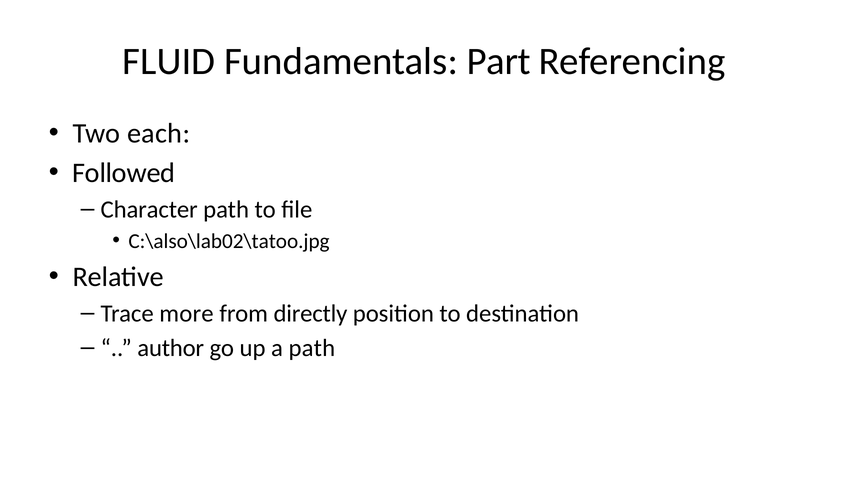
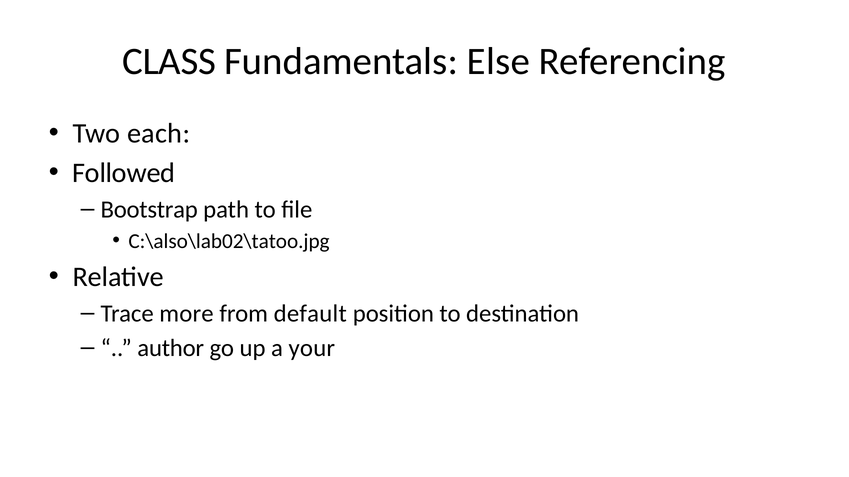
FLUID: FLUID -> CLASS
Part: Part -> Else
Character: Character -> Bootstrap
directly: directly -> default
a path: path -> your
